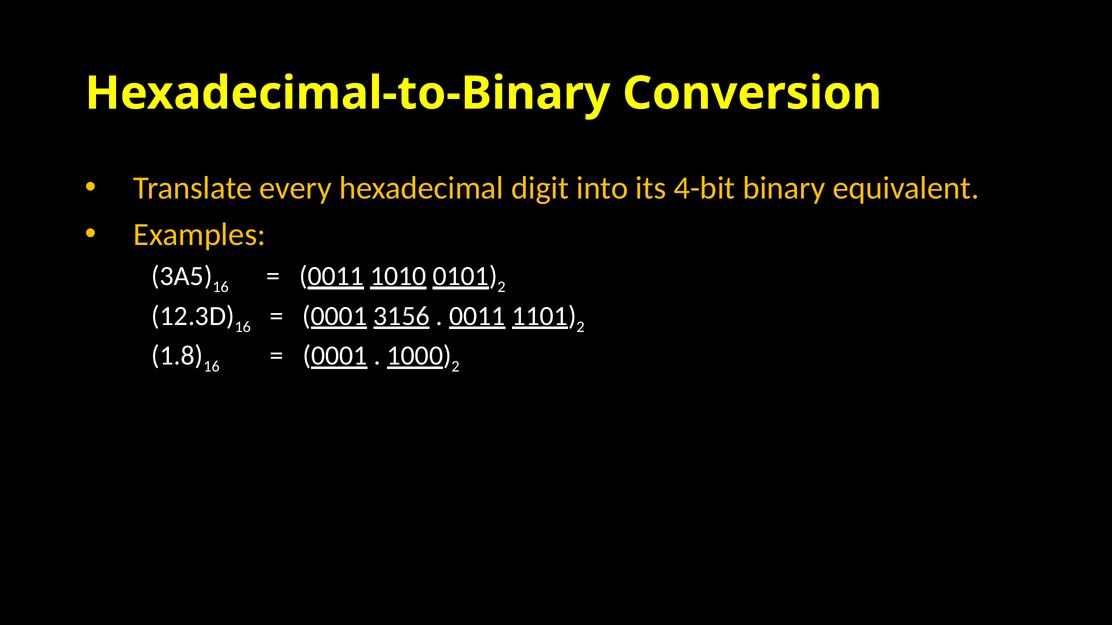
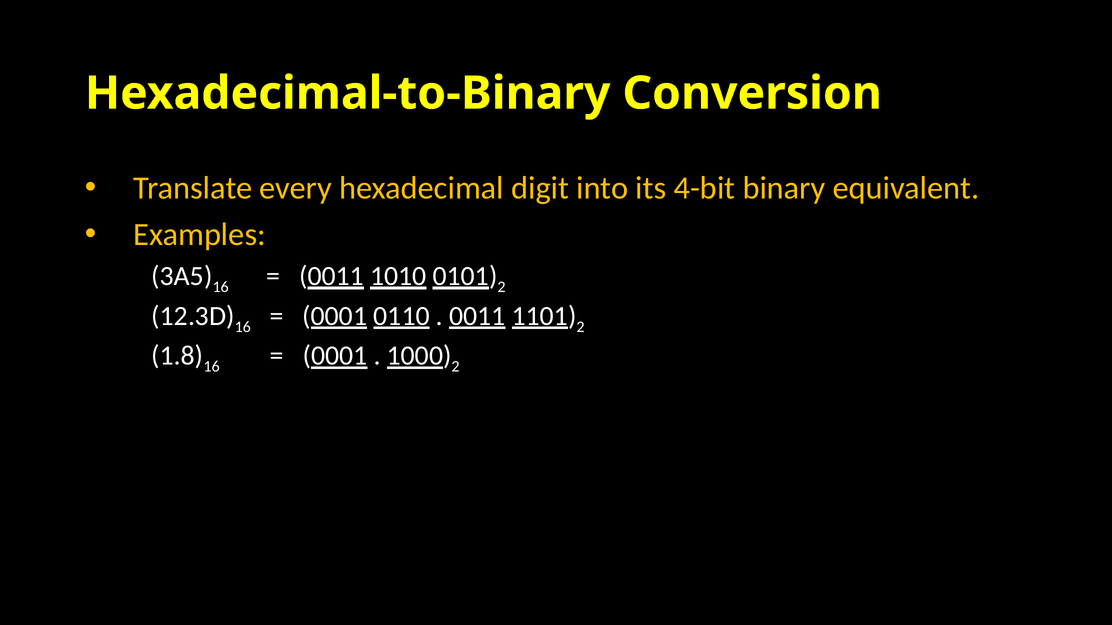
3156: 3156 -> 0110
